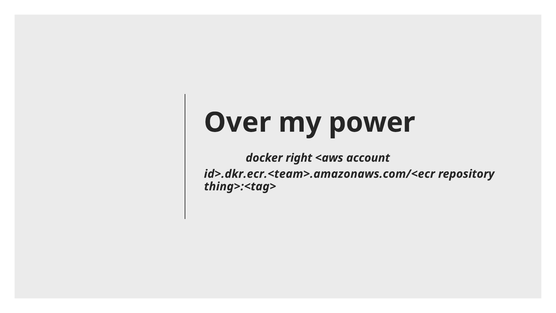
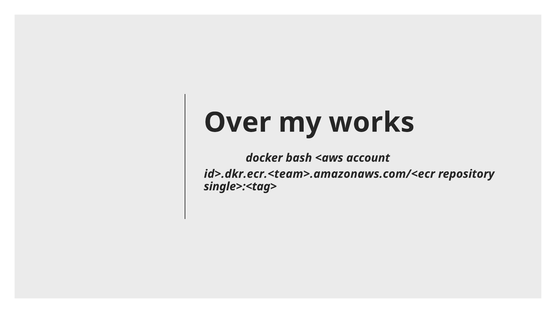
power: power -> works
right: right -> bash
thing>:<tag>: thing>:<tag> -> single>:<tag>
